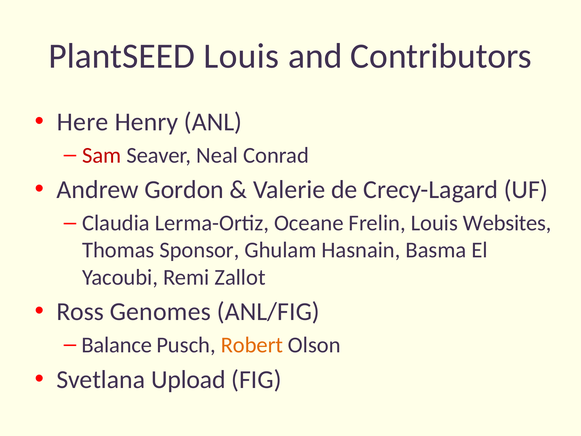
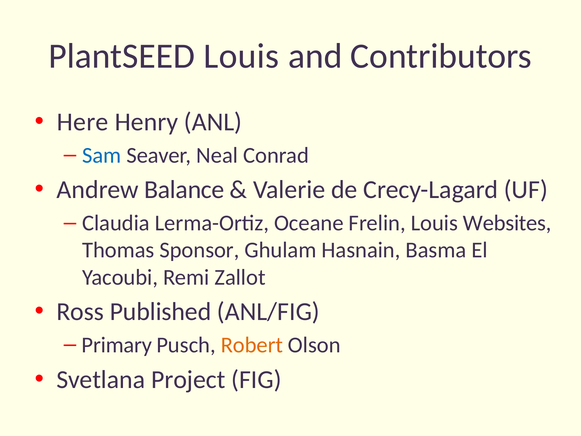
Sam colour: red -> blue
Gordon: Gordon -> Balance
Genomes: Genomes -> Published
Balance: Balance -> Primary
Upload: Upload -> Project
